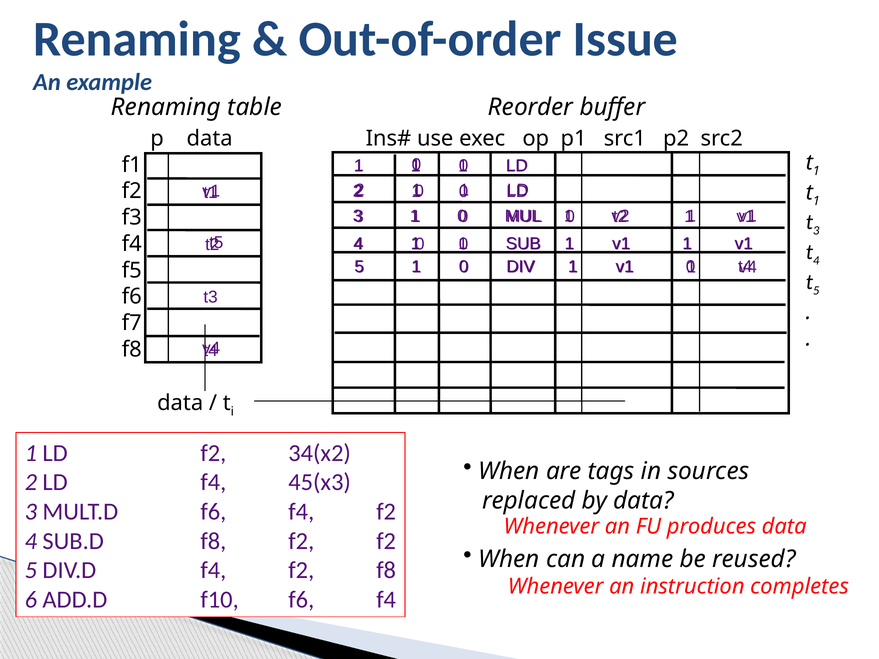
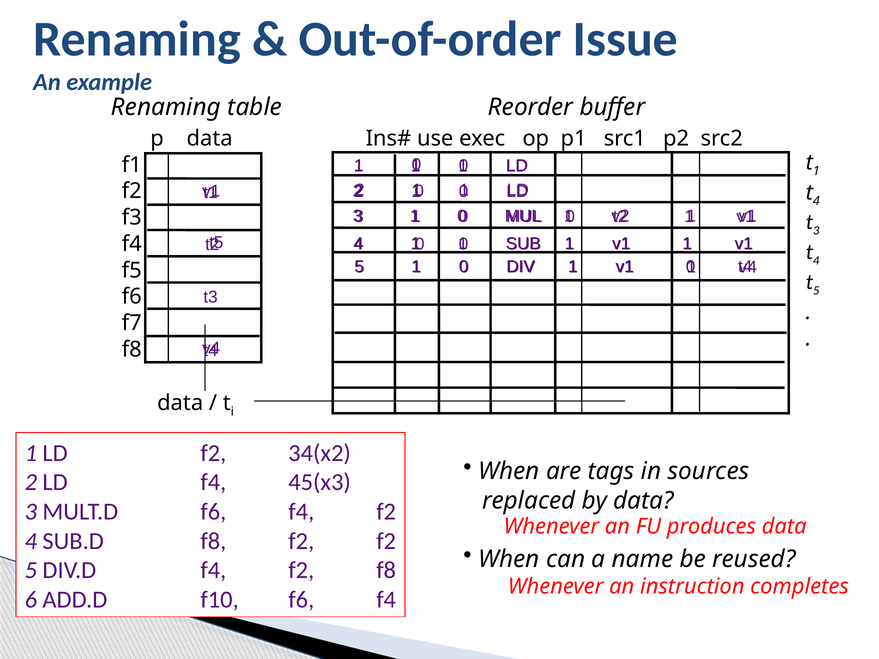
1 at (816, 201): 1 -> 4
